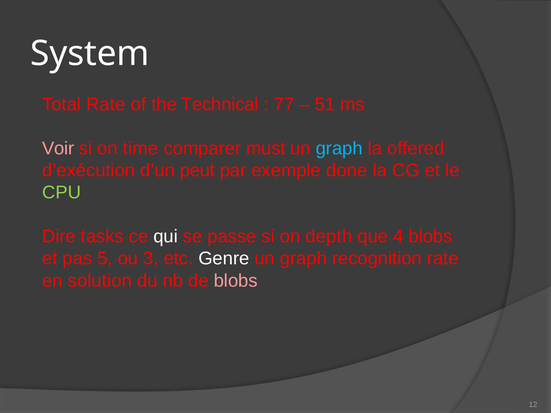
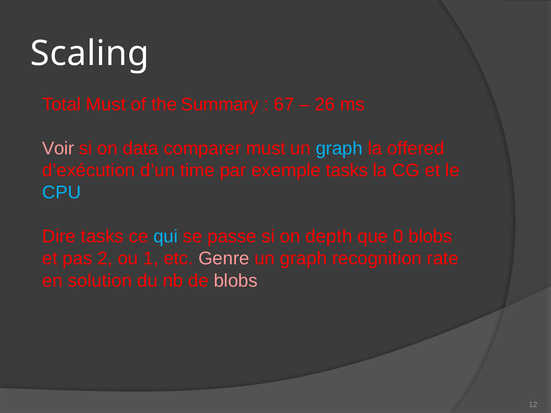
System: System -> Scaling
Total Rate: Rate -> Must
Technical: Technical -> Summary
77: 77 -> 67
51: 51 -> 26
time: time -> data
peut: peut -> time
exemple done: done -> tasks
CPU colour: light green -> light blue
qui colour: white -> light blue
4: 4 -> 0
5: 5 -> 2
3: 3 -> 1
Genre colour: white -> pink
